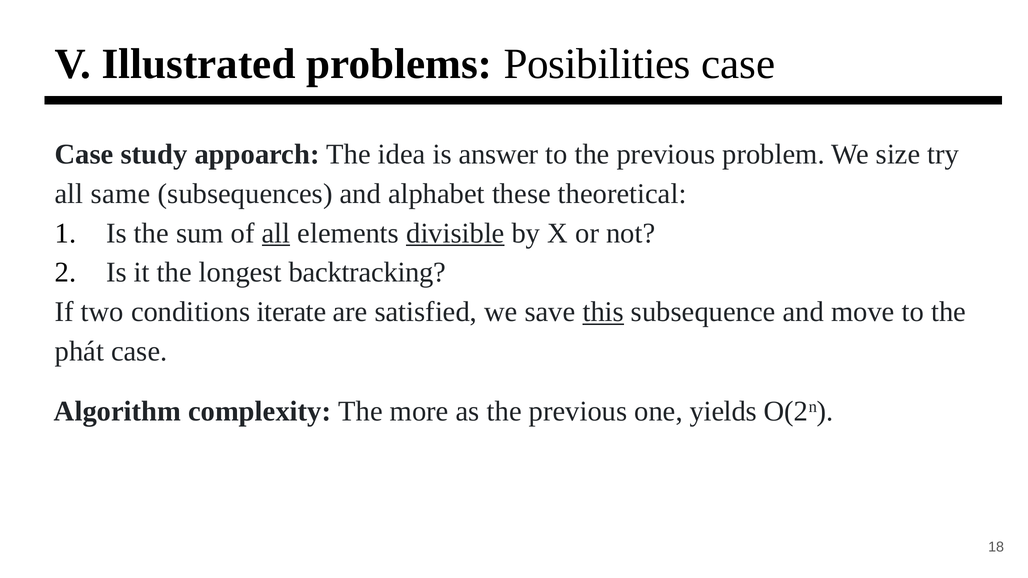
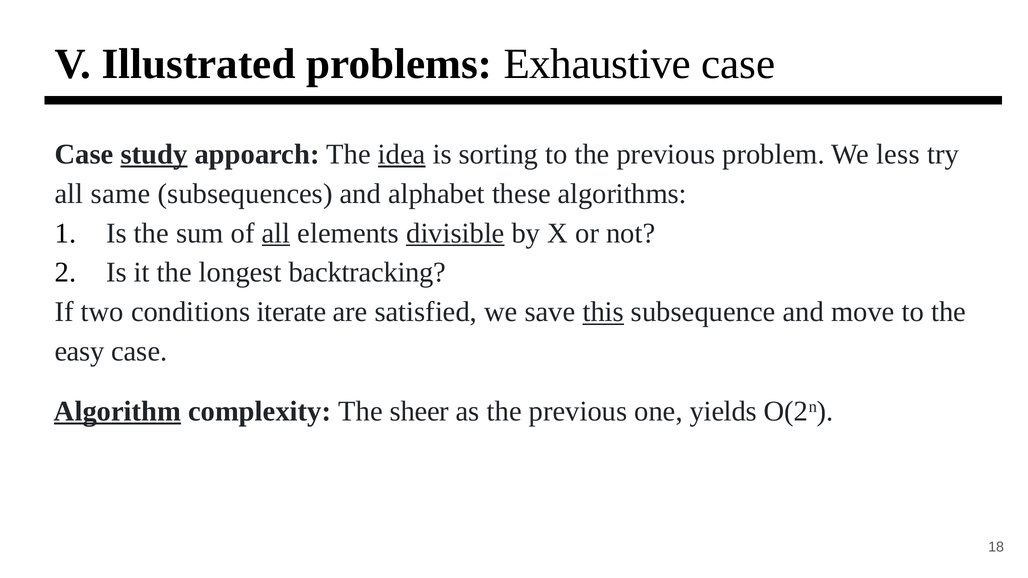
Posibilities: Posibilities -> Exhaustive
study underline: none -> present
idea underline: none -> present
answer: answer -> sorting
size: size -> less
theoretical: theoretical -> algorithms
phát: phát -> easy
Algorithm underline: none -> present
more: more -> sheer
